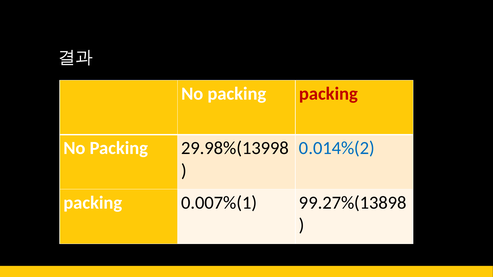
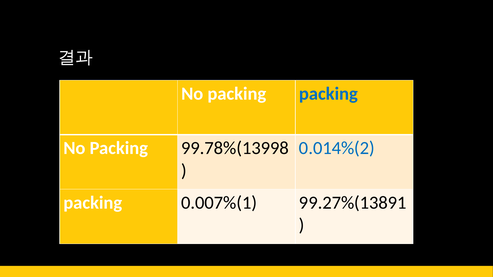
packing at (328, 94) colour: red -> blue
29.98%(13998: 29.98%(13998 -> 99.78%(13998
99.27%(13898: 99.27%(13898 -> 99.27%(13891
